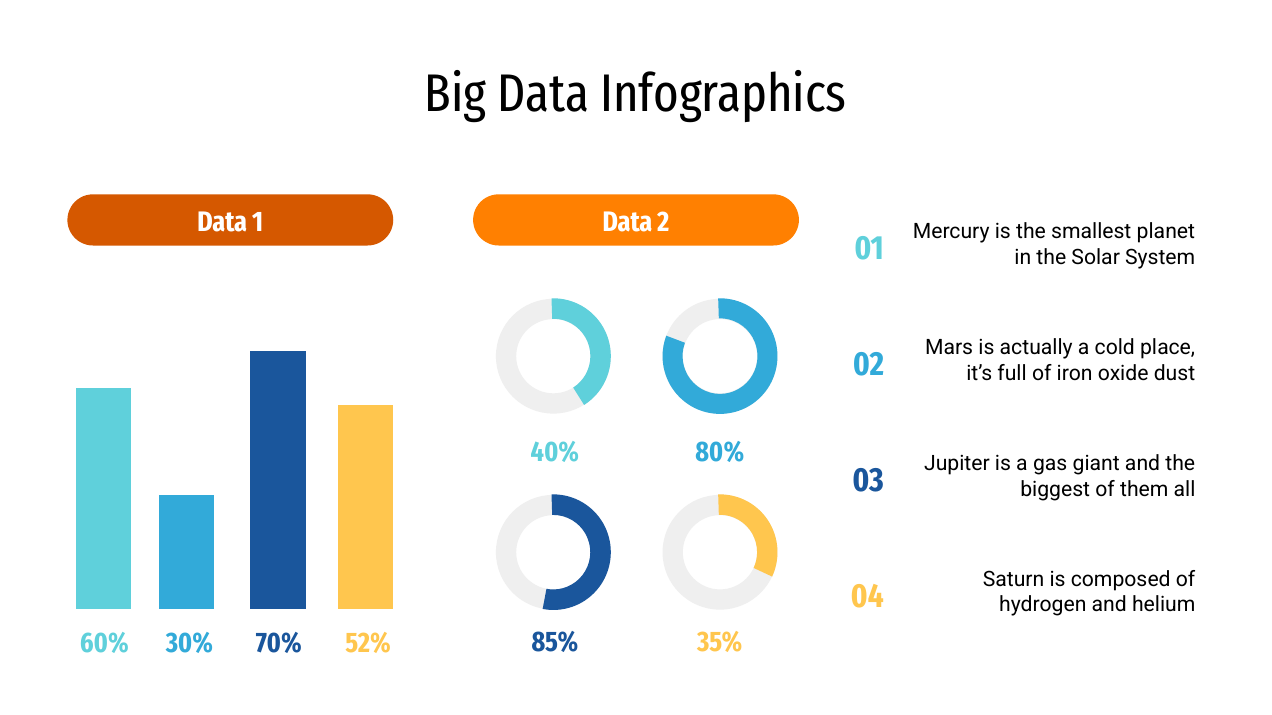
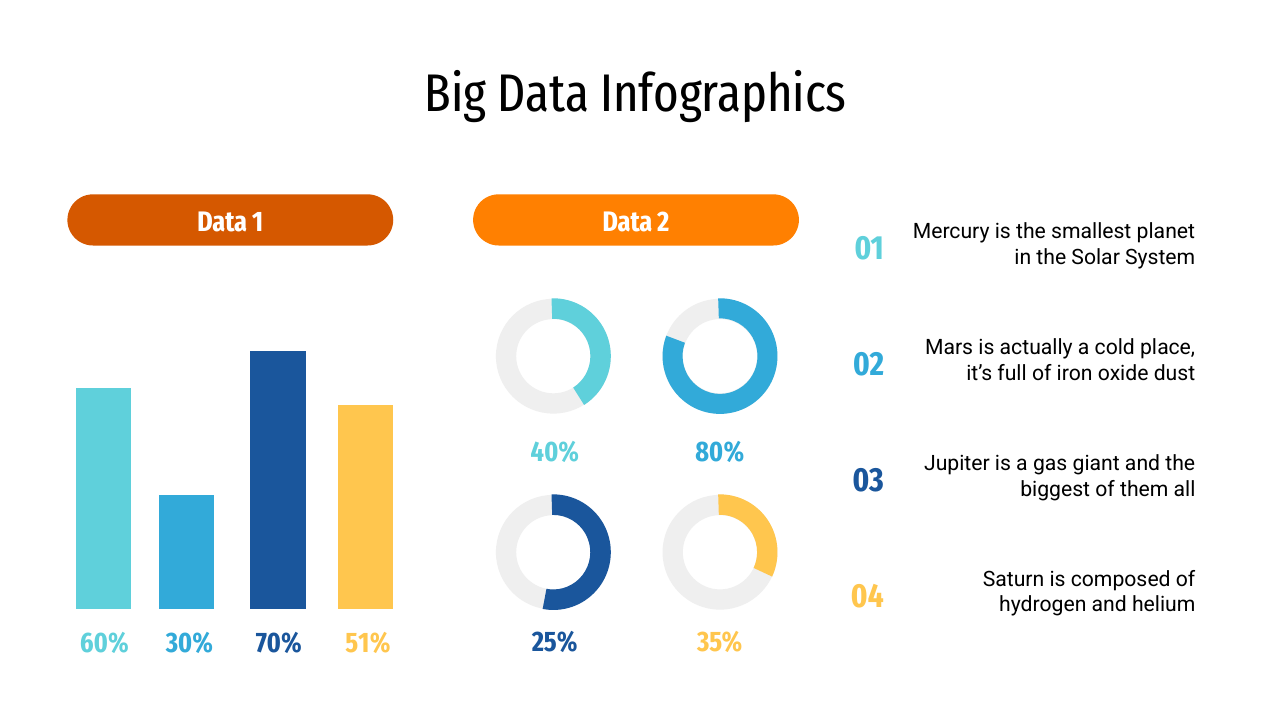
85%: 85% -> 25%
52%: 52% -> 51%
